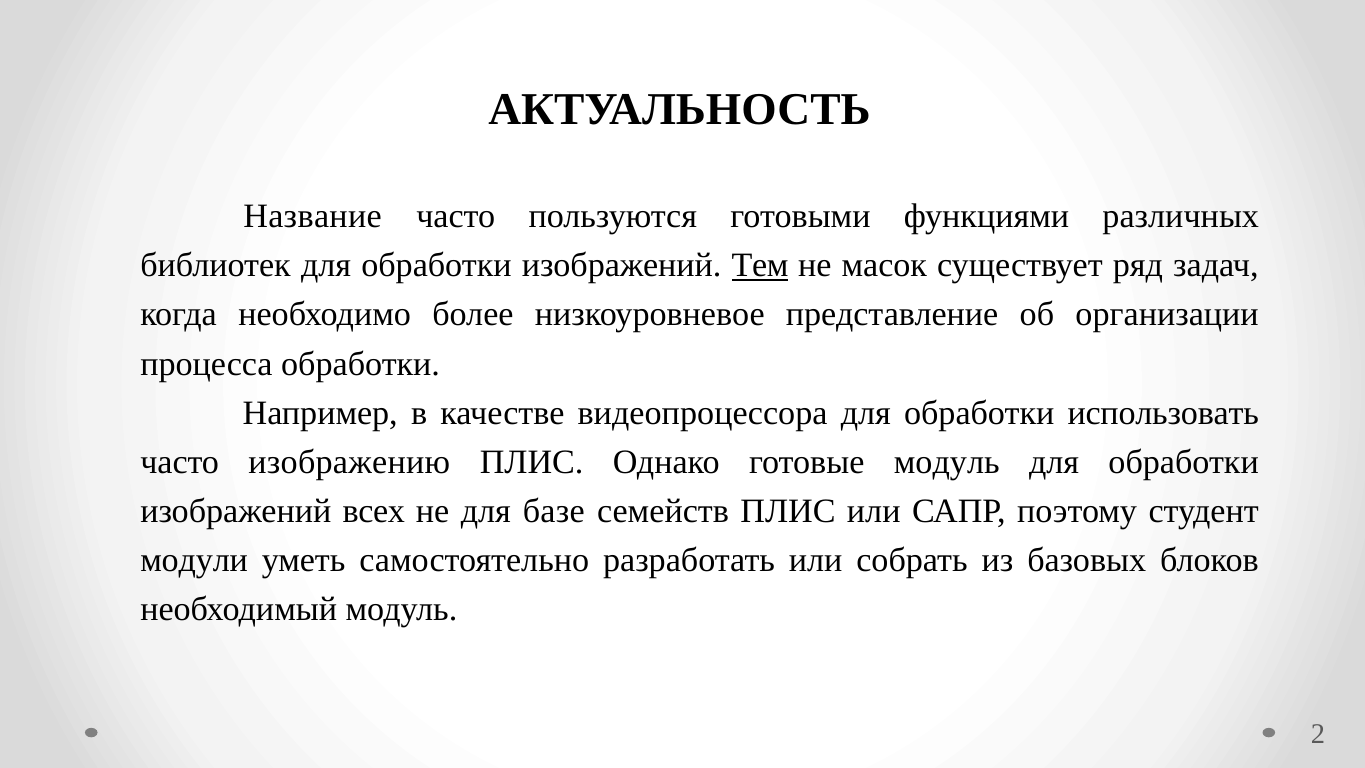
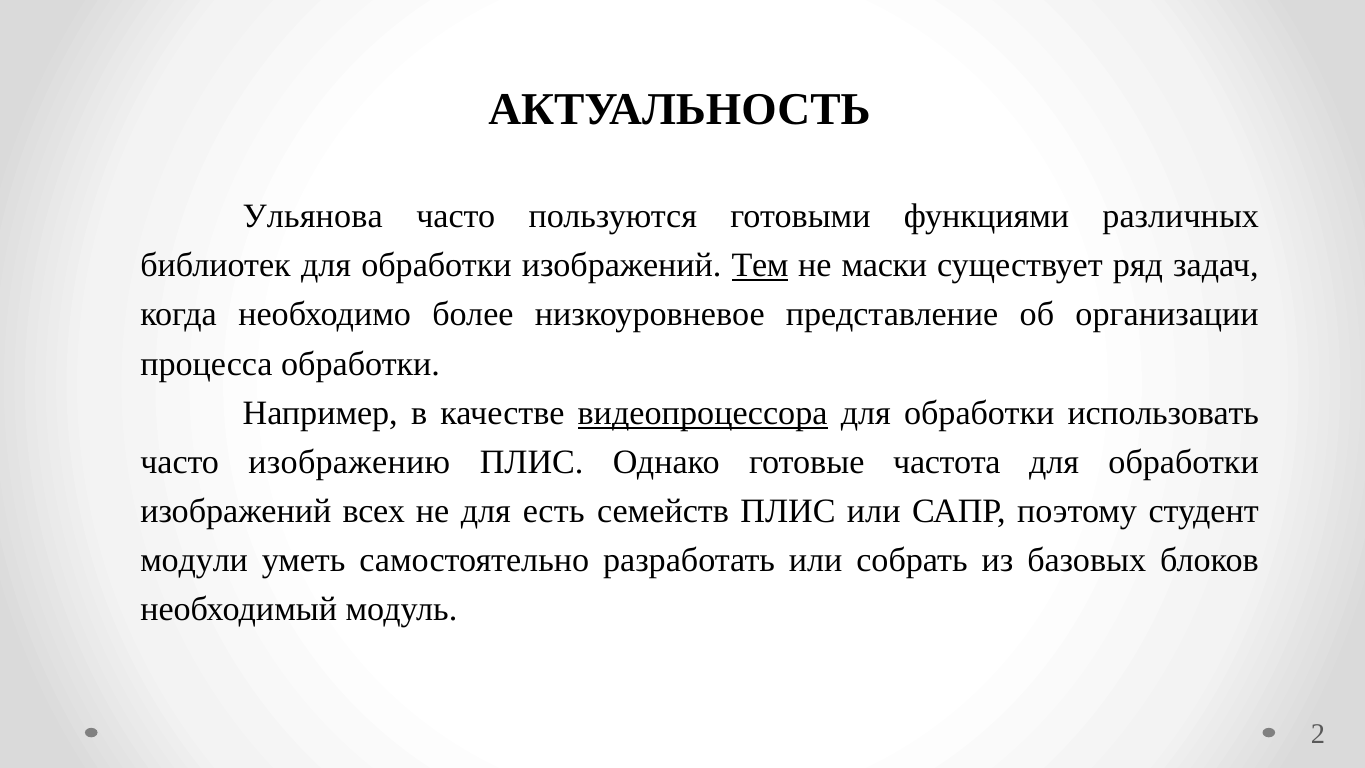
Название: Название -> Ульянова
масок: масок -> маски
видеопроцессора underline: none -> present
готовые модуль: модуль -> частота
базе: базе -> есть
